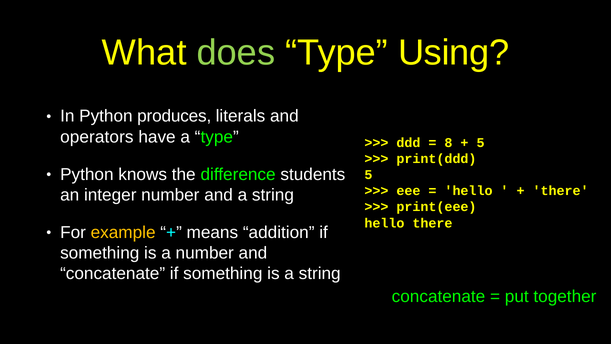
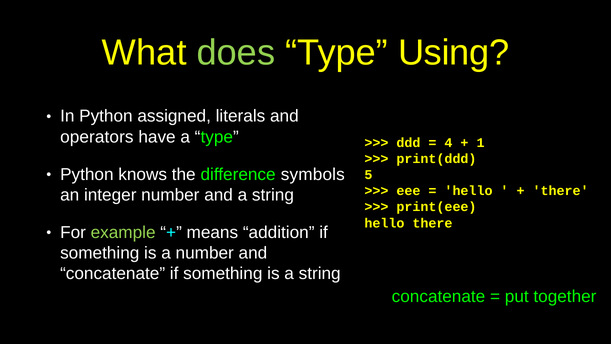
produces: produces -> assigned
8: 8 -> 4
5 at (481, 143): 5 -> 1
students: students -> symbols
example colour: yellow -> light green
